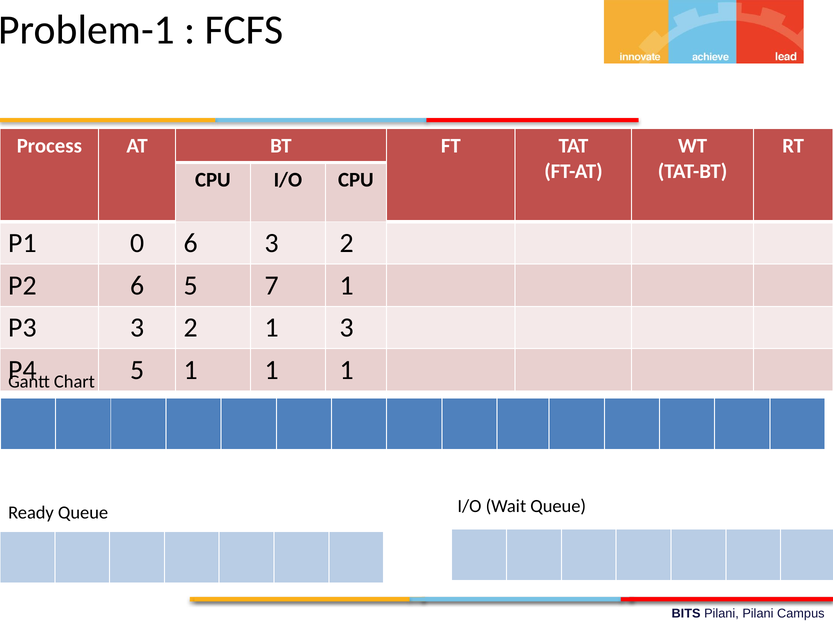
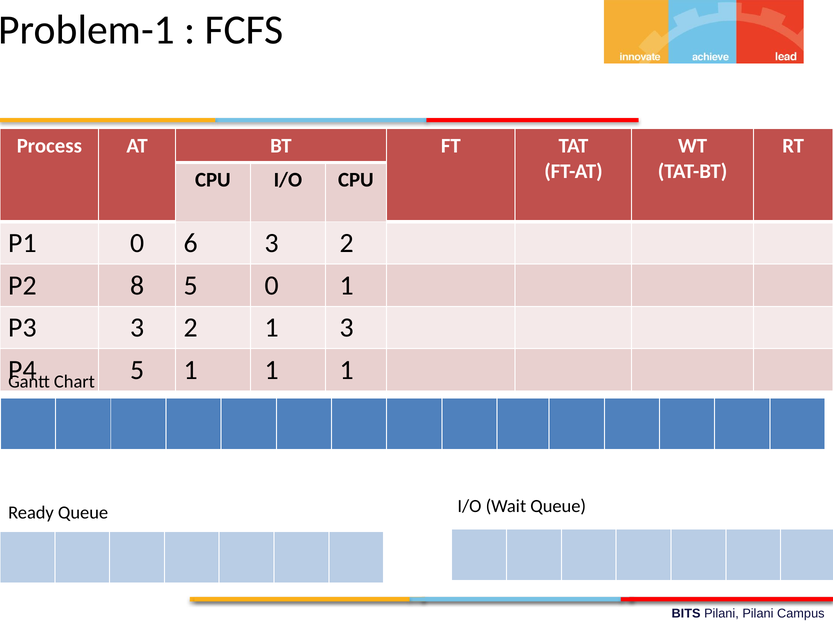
P2 6: 6 -> 8
5 7: 7 -> 0
